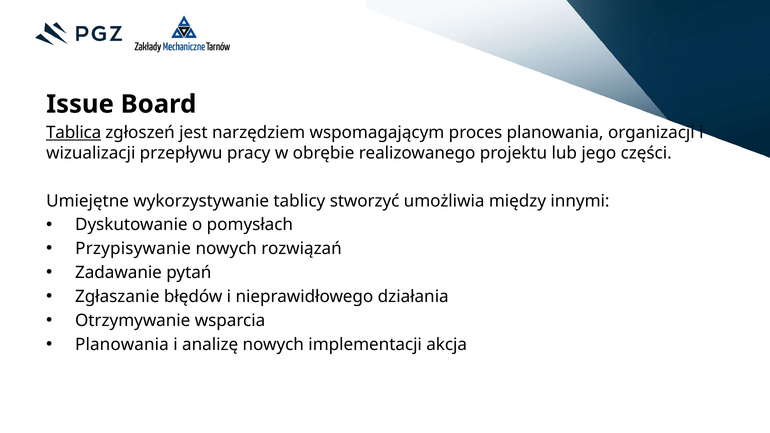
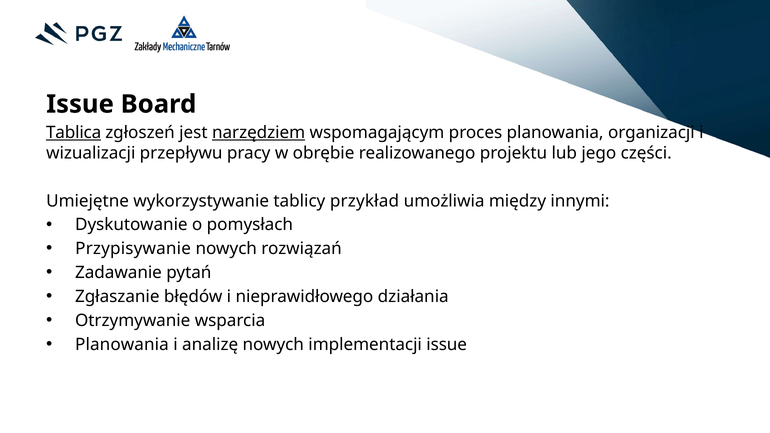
narzędziem underline: none -> present
stworzyć: stworzyć -> przykład
implementacji akcja: akcja -> issue
